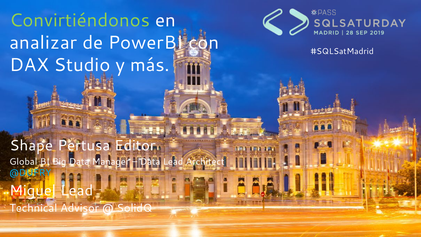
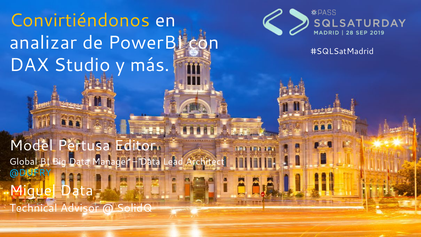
Convirtiéndonos colour: light green -> yellow
Shape: Shape -> Model
Miguel Lead: Lead -> Data
